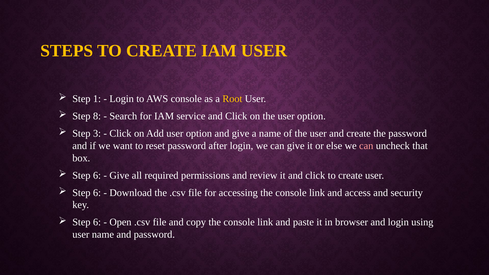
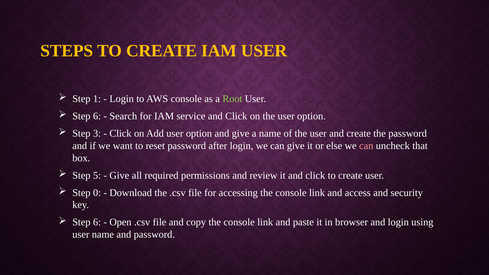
Root colour: yellow -> light green
8 at (97, 116): 8 -> 6
6 at (97, 175): 6 -> 5
6 at (97, 193): 6 -> 0
